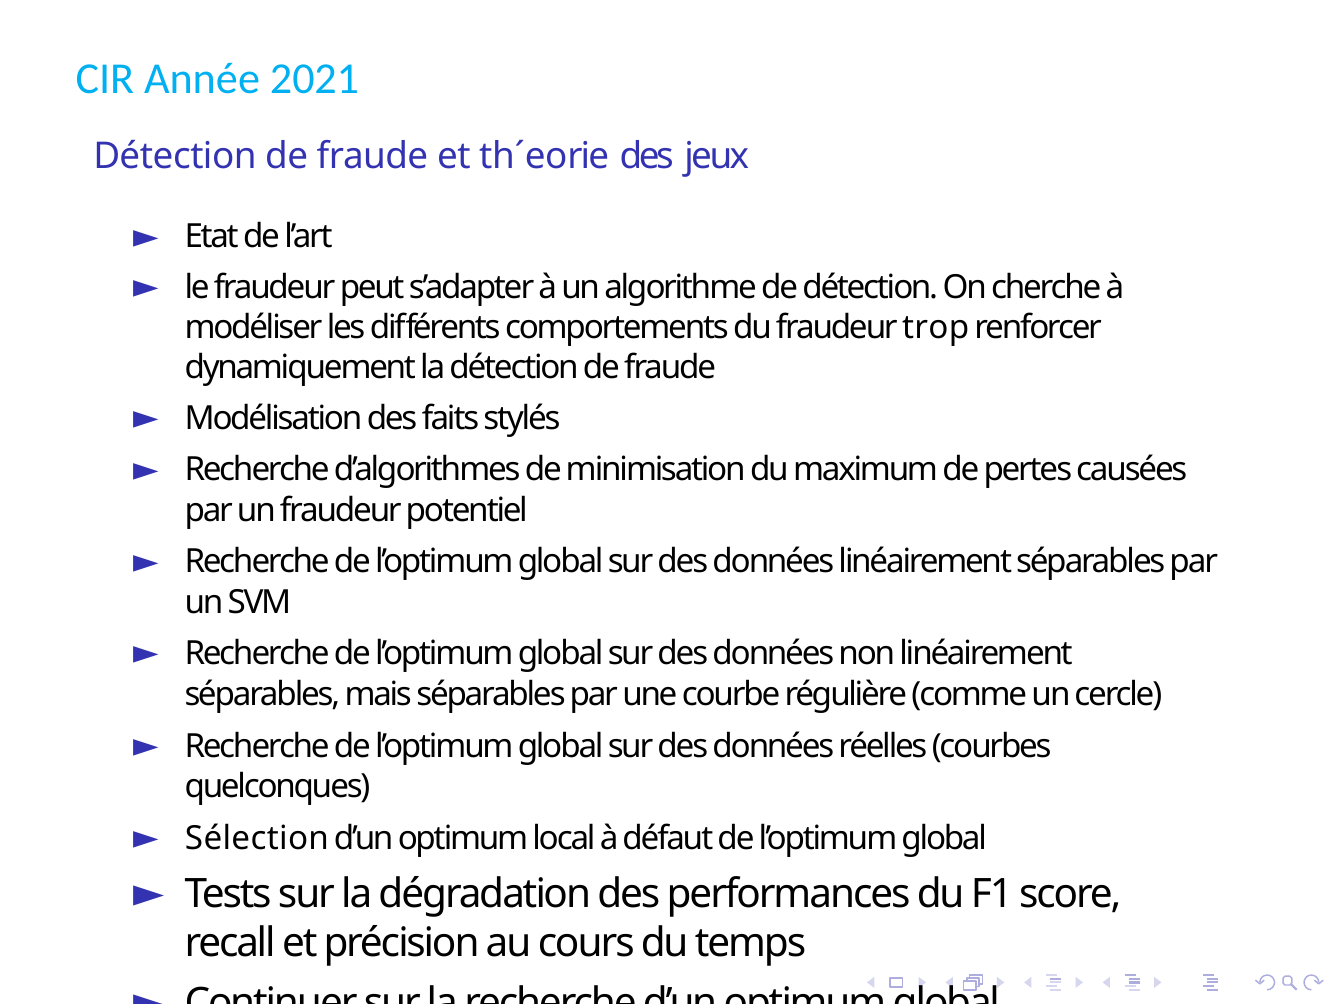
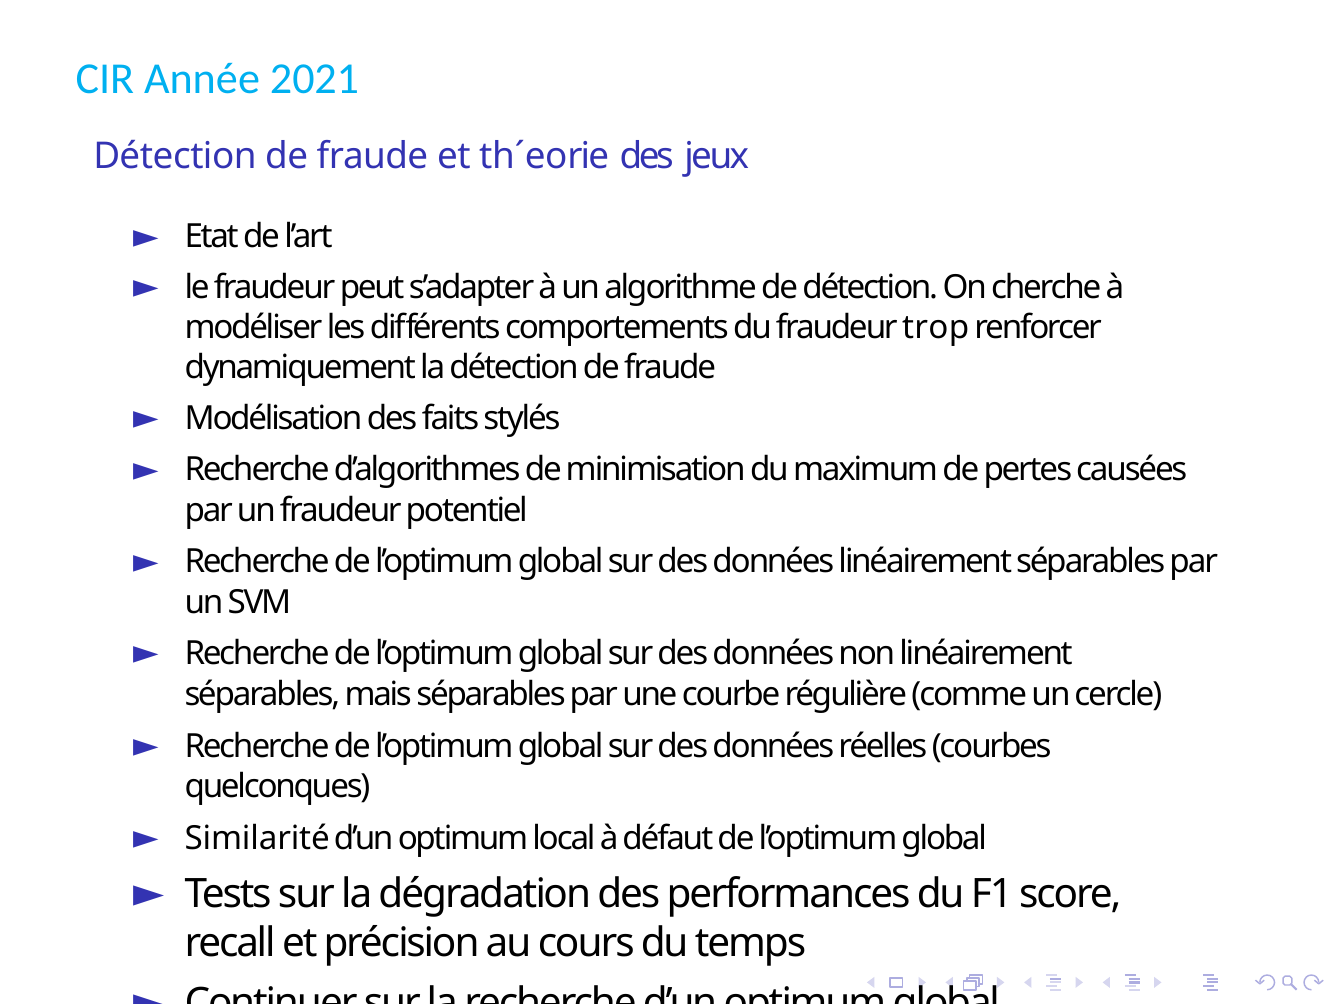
Sélection: Sélection -> Similarité
